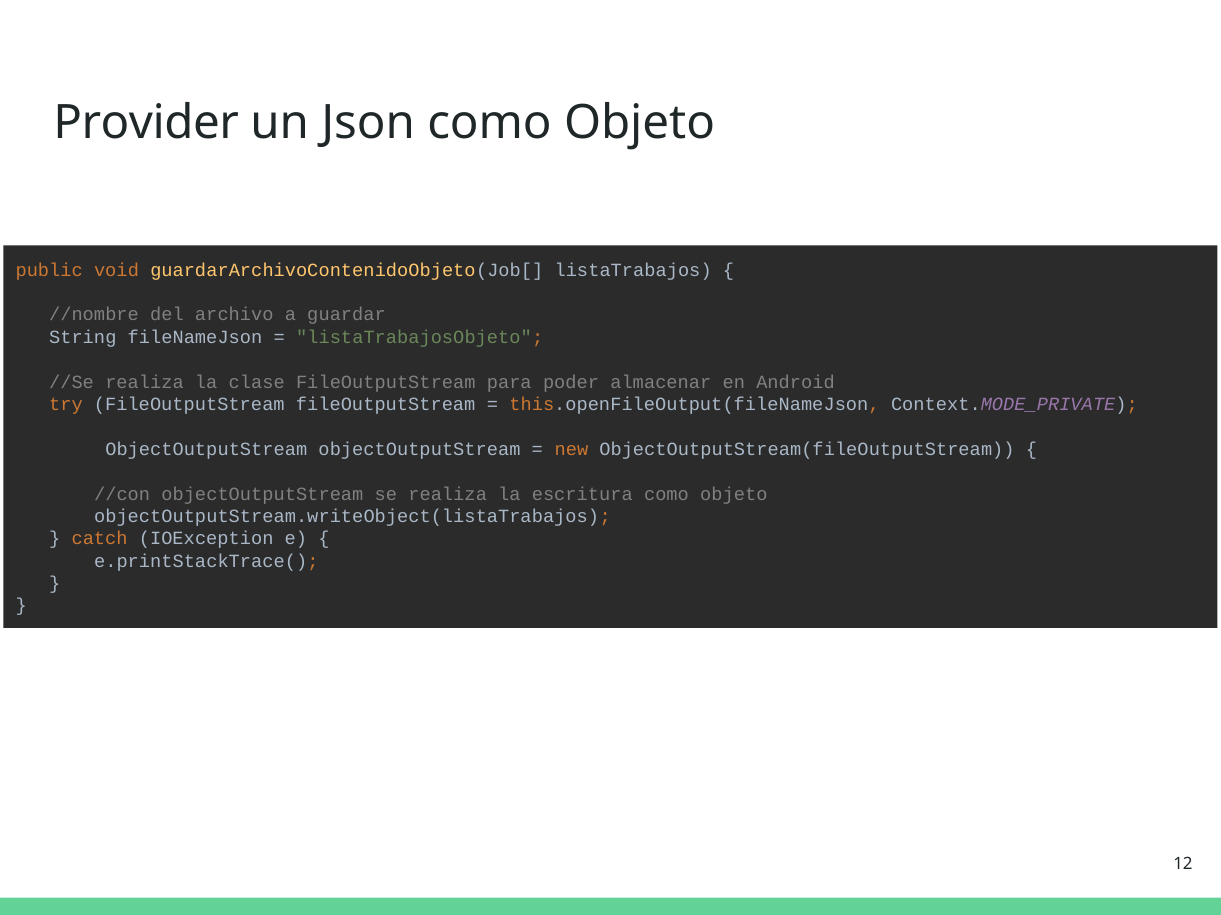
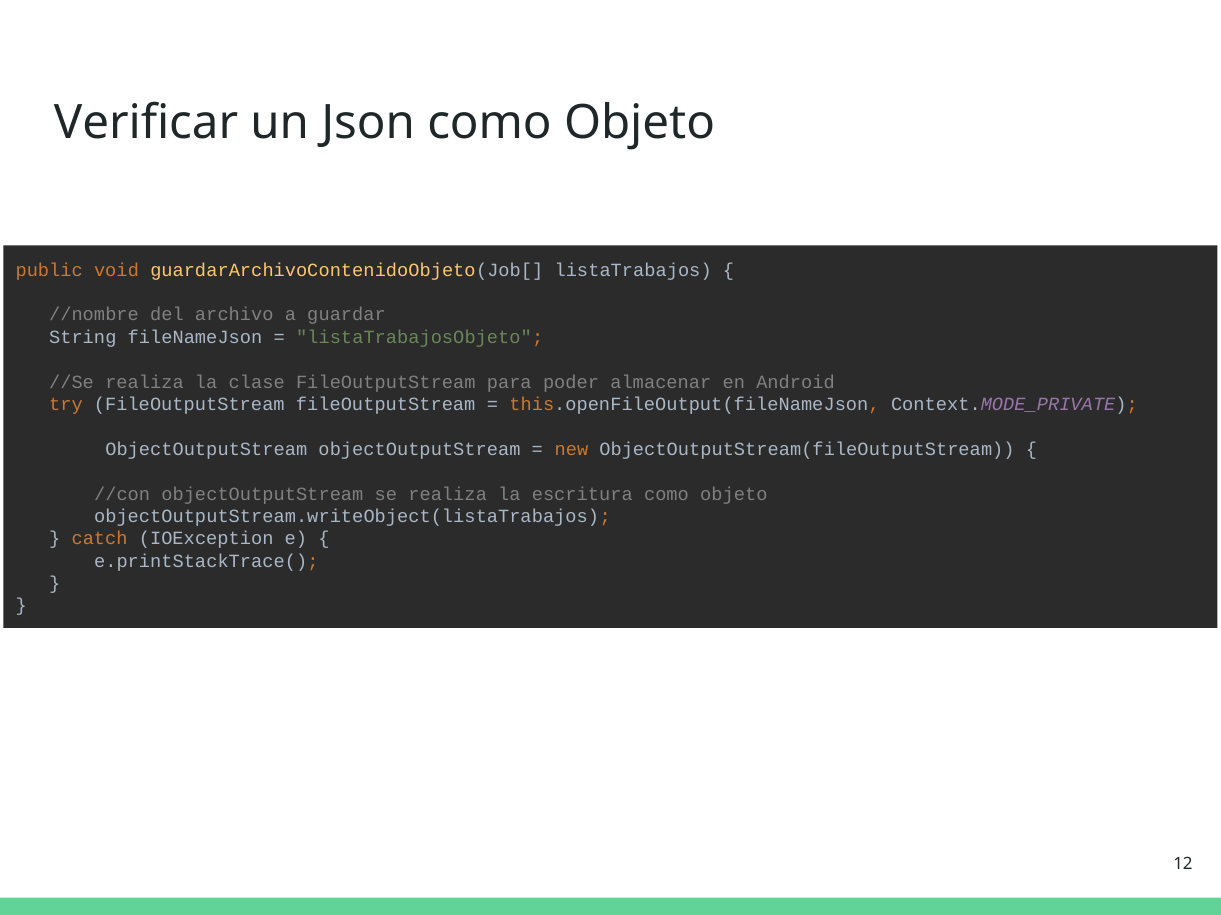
Provider: Provider -> Verificar
